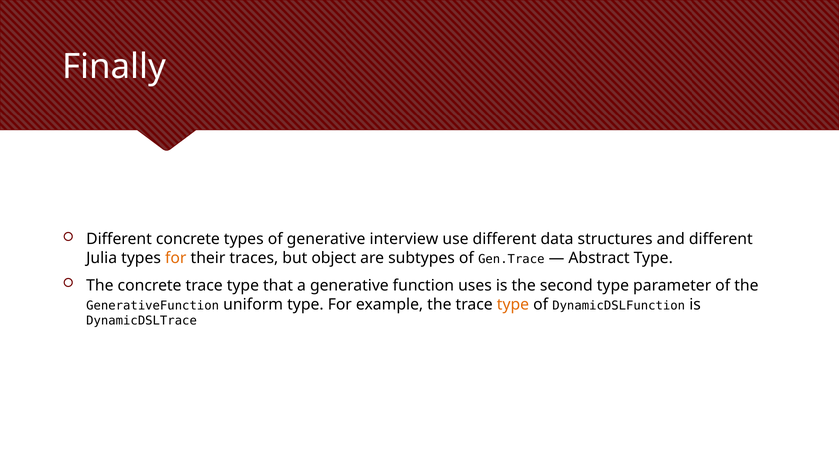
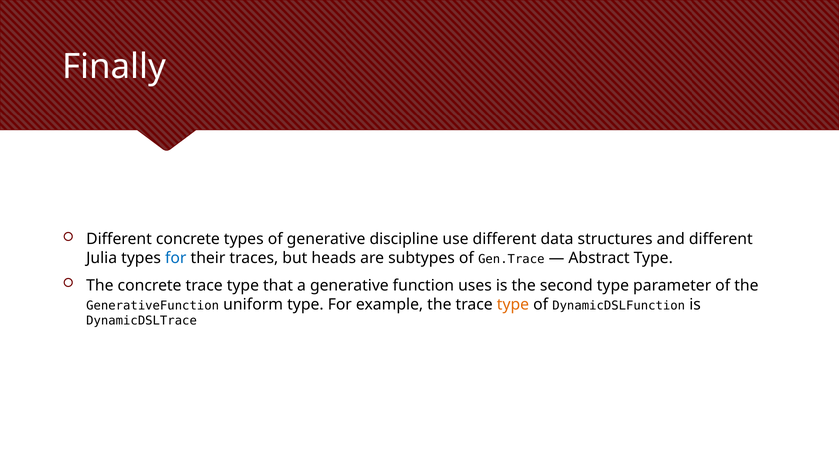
interview: interview -> discipline
for at (176, 258) colour: orange -> blue
object: object -> heads
